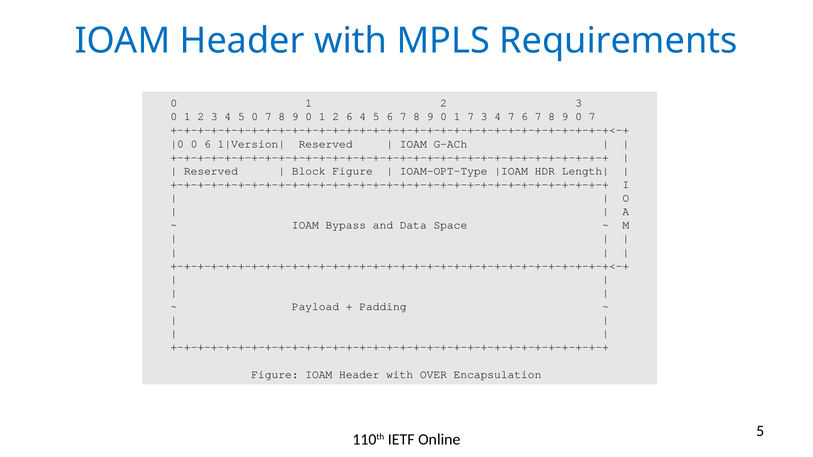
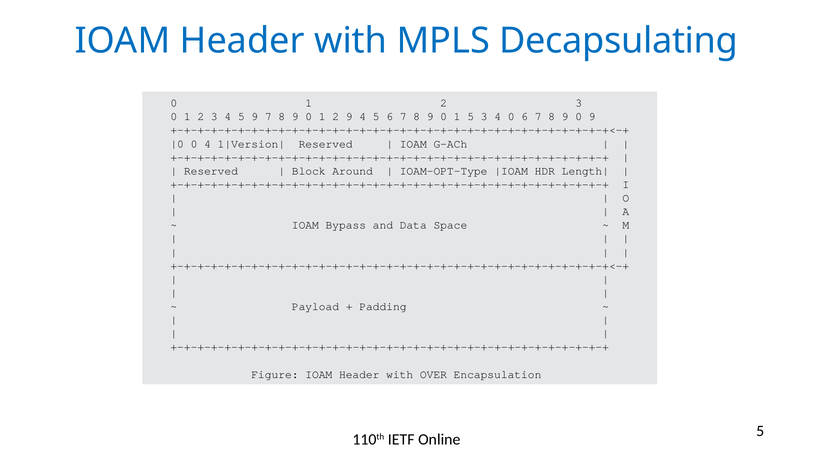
Requirements: Requirements -> Decapsulating
4 5 0: 0 -> 9
2 6: 6 -> 9
1 7: 7 -> 5
4 7: 7 -> 0
9 0 7: 7 -> 9
0 6: 6 -> 4
Block Figure: Figure -> Around
